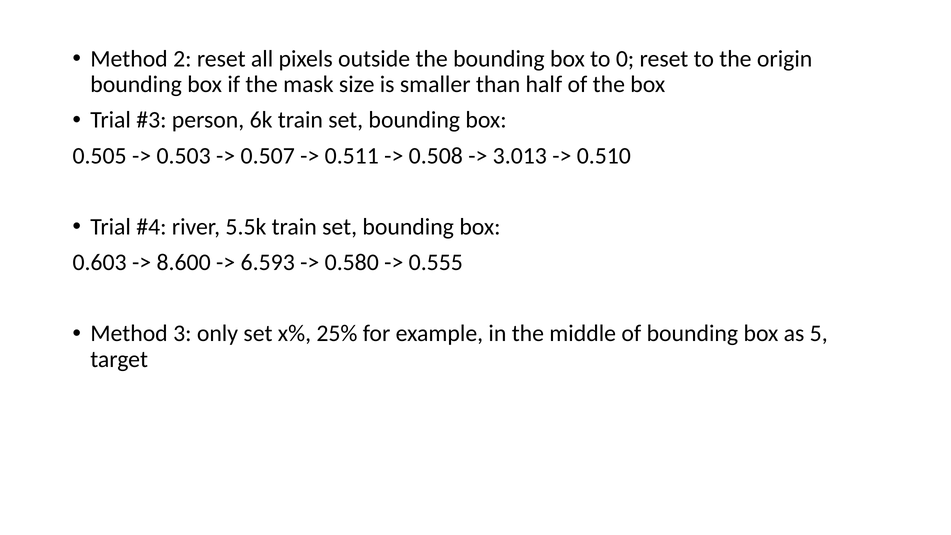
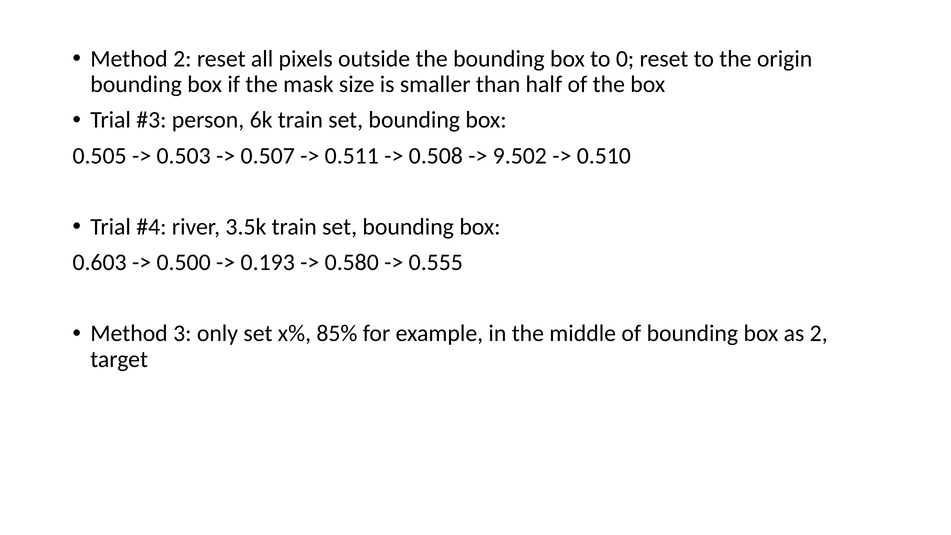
3.013: 3.013 -> 9.502
5.5k: 5.5k -> 3.5k
8.600: 8.600 -> 0.500
6.593: 6.593 -> 0.193
25%: 25% -> 85%
as 5: 5 -> 2
